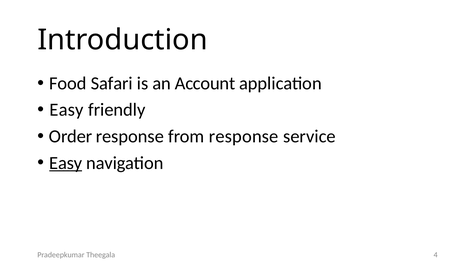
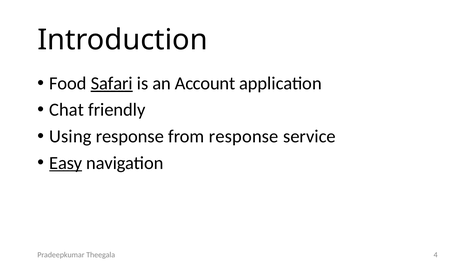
Safari underline: none -> present
Easy at (66, 110): Easy -> Chat
Order: Order -> Using
